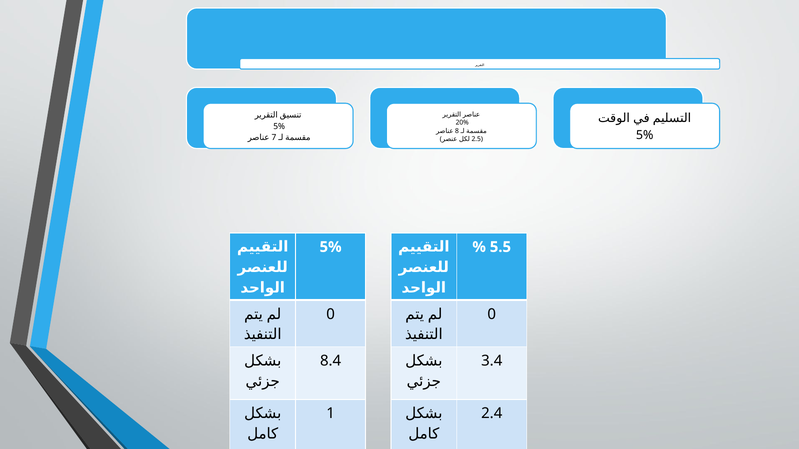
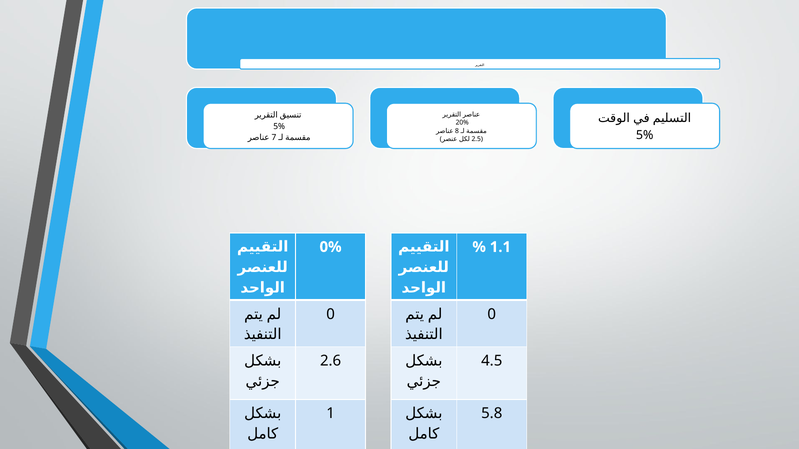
5% at (331, 247): 5% -> 0%
5.5: 5.5 -> 1.1
8.4: 8.4 -> 2.6
3.4: 3.4 -> 4.5
2.4: 2.4 -> 5.8
